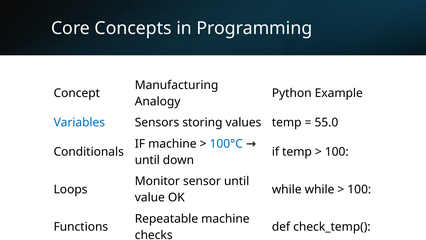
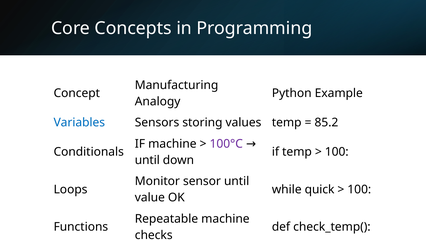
55.0: 55.0 -> 85.2
100°C colour: blue -> purple
while while: while -> quick
